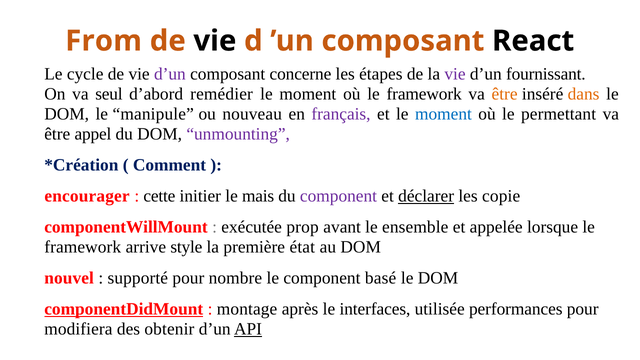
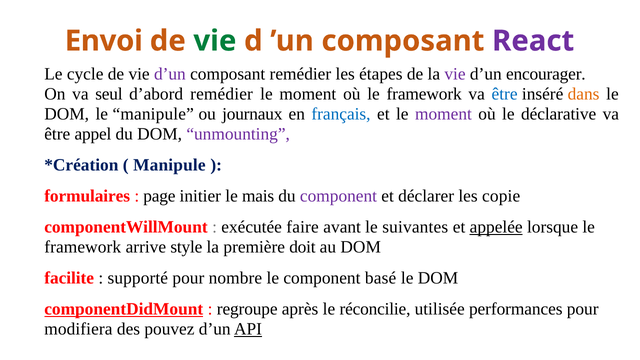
From: From -> Envoi
vie at (215, 41) colour: black -> green
React colour: black -> purple
composant concerne: concerne -> remédier
fournissant: fournissant -> encourager
être at (505, 94) colour: orange -> blue
nouveau: nouveau -> journaux
français colour: purple -> blue
moment at (443, 114) colour: blue -> purple
permettant: permettant -> déclarative
Comment at (169, 165): Comment -> Manipule
encourager: encourager -> formulaires
cette: cette -> page
déclarer underline: present -> none
prop: prop -> faire
ensemble: ensemble -> suivantes
appelée underline: none -> present
état: état -> doit
nouvel: nouvel -> facilite
montage: montage -> regroupe
interfaces: interfaces -> réconcilie
obtenir: obtenir -> pouvez
